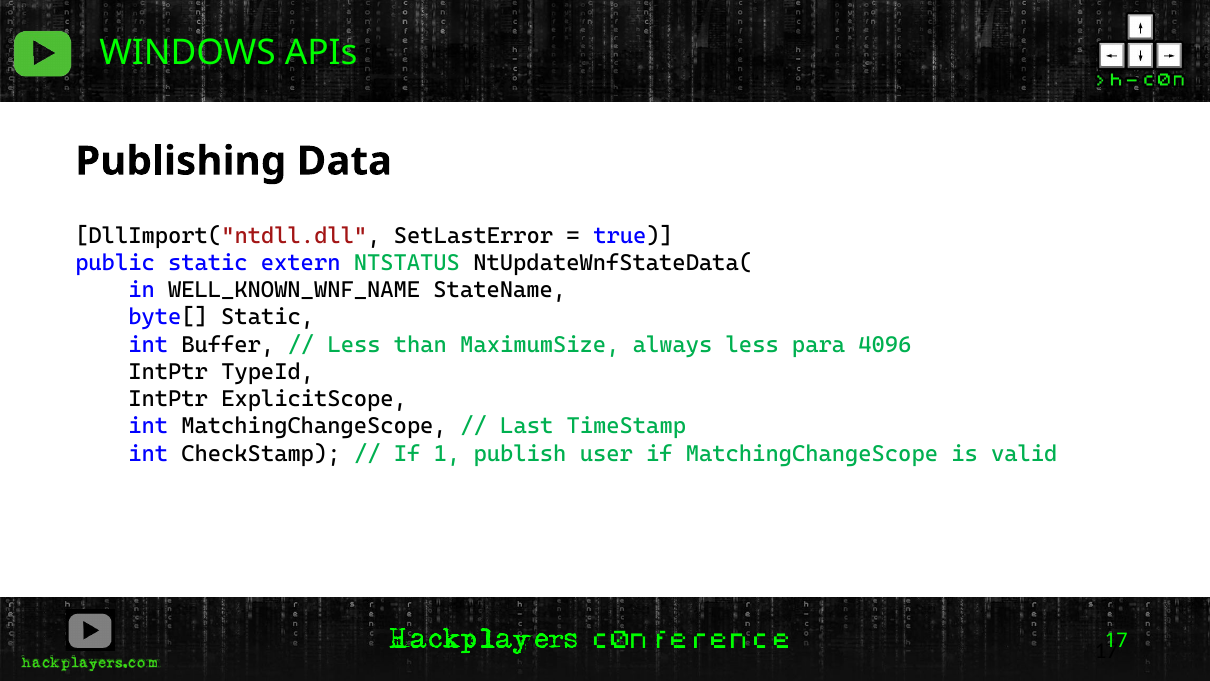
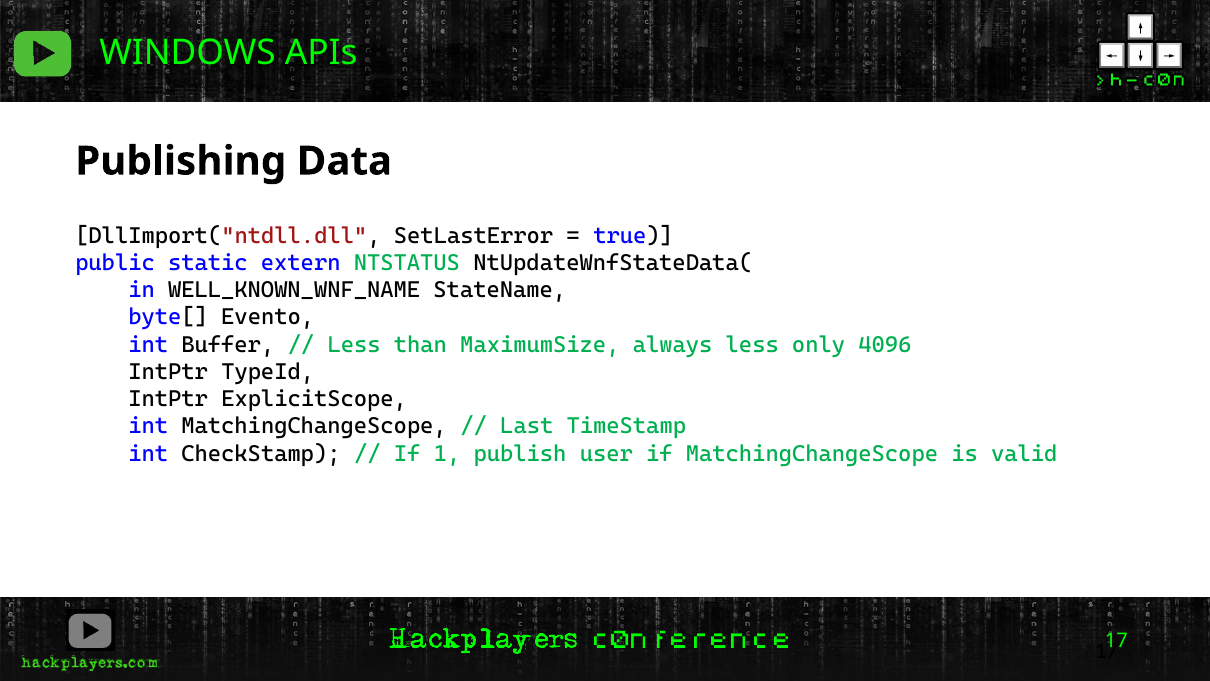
byte[ Static: Static -> Evento
para: para -> only
